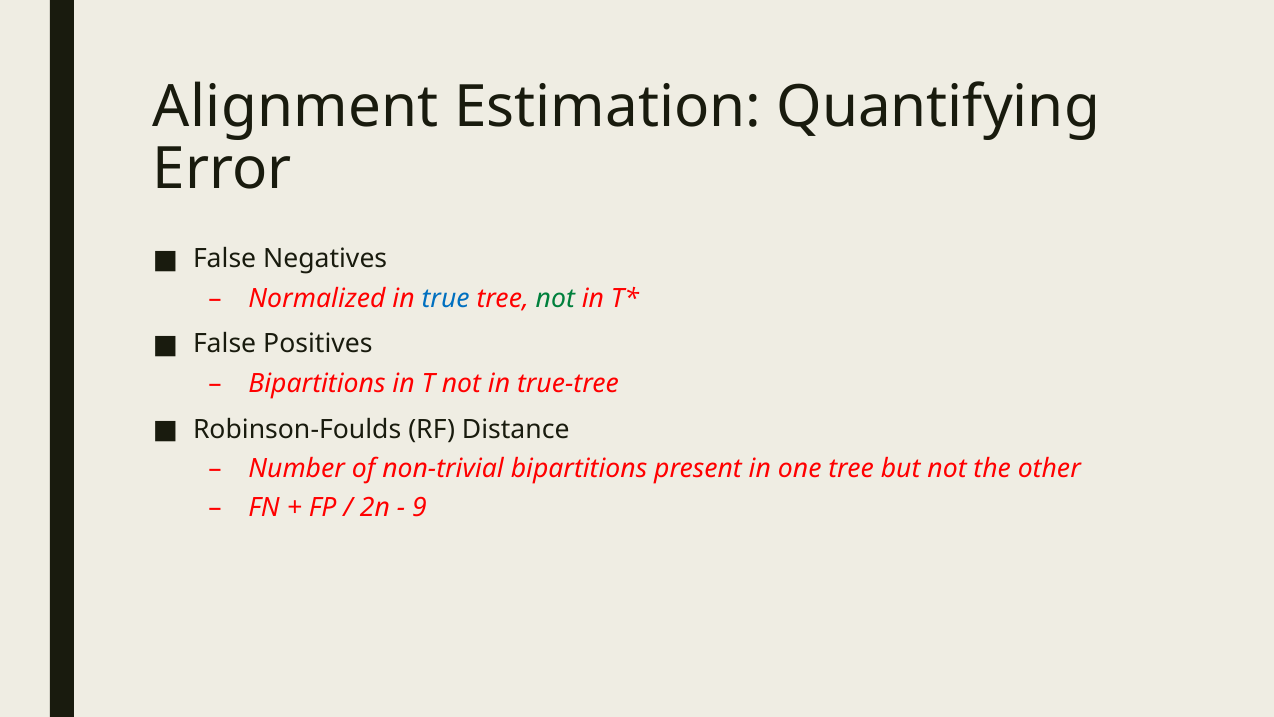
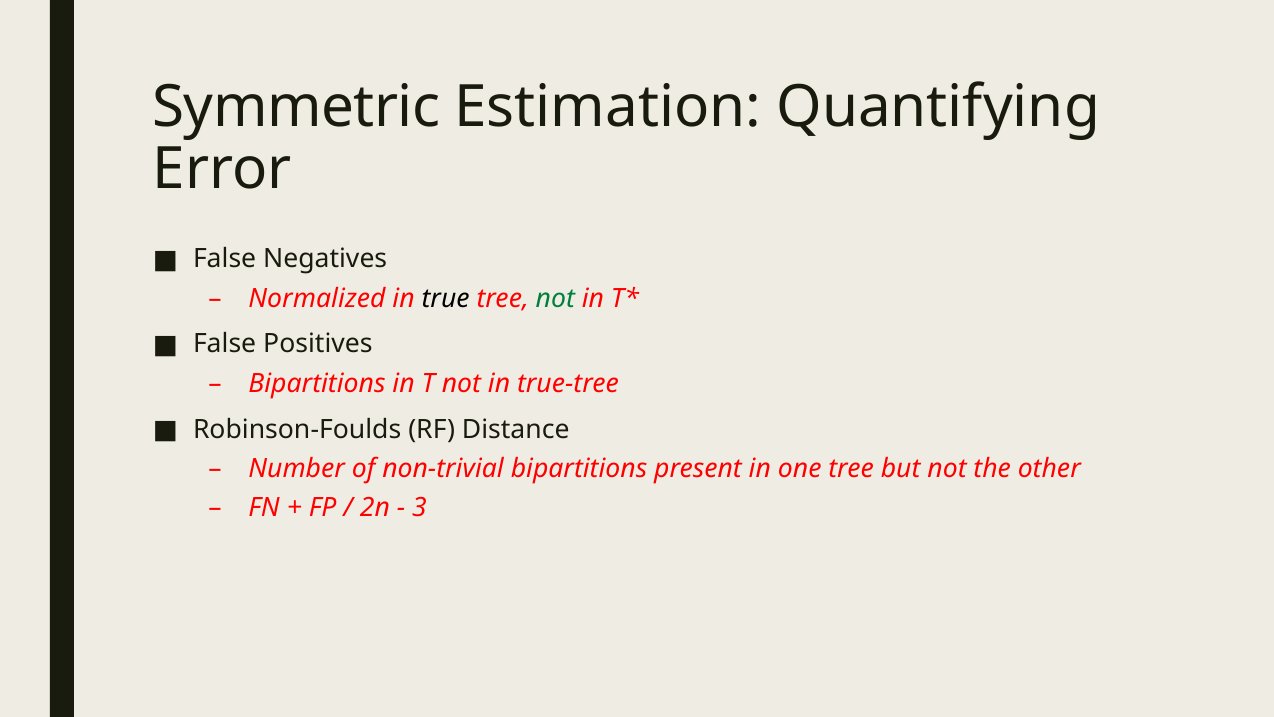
Alignment: Alignment -> Symmetric
true colour: blue -> black
9: 9 -> 3
